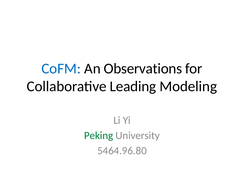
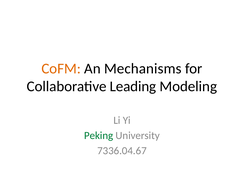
CoFM colour: blue -> orange
Observations: Observations -> Mechanisms
5464.96.80: 5464.96.80 -> 7336.04.67
